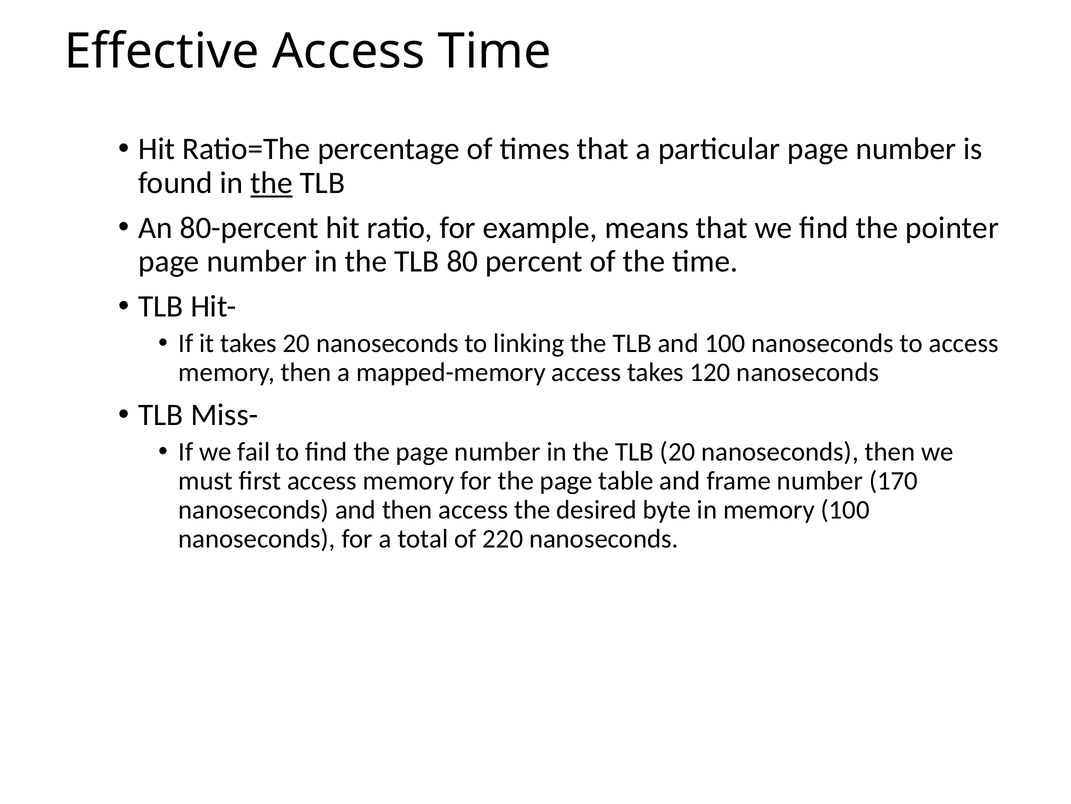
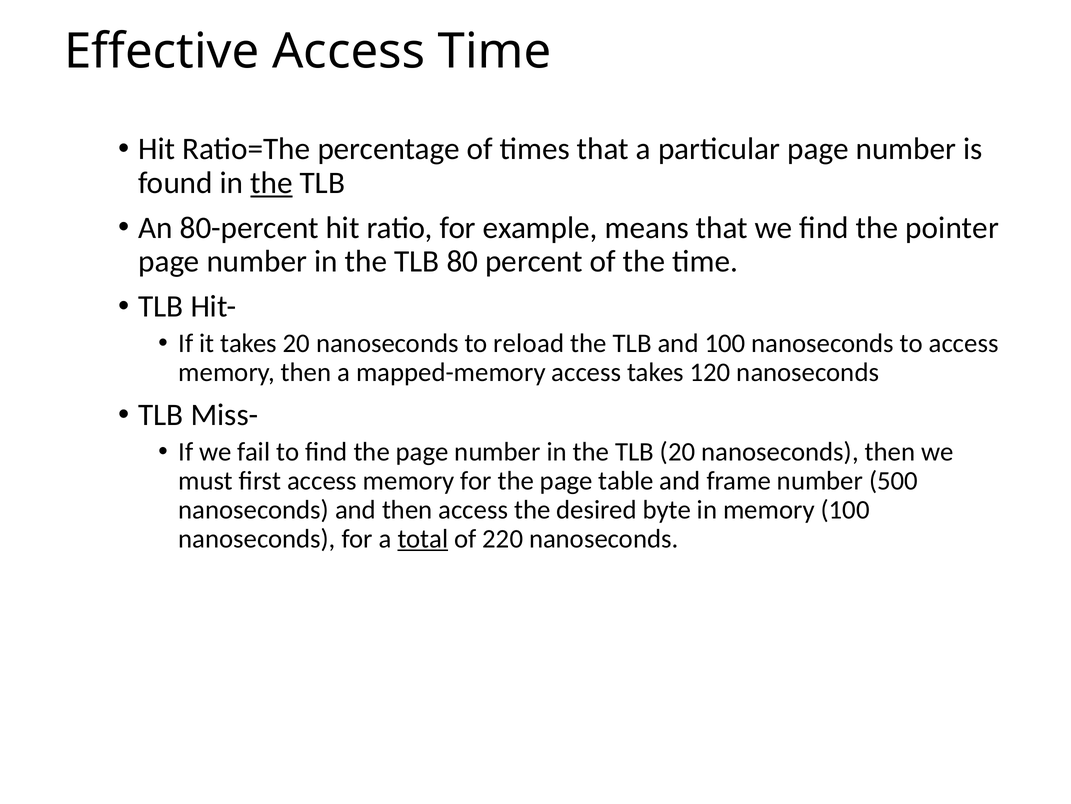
linking: linking -> reload
170: 170 -> 500
total underline: none -> present
